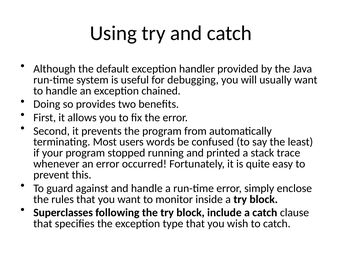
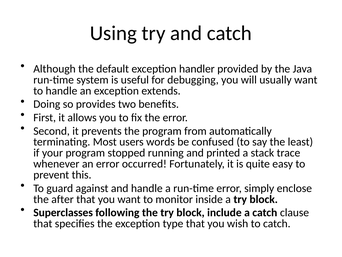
chained: chained -> extends
rules: rules -> after
